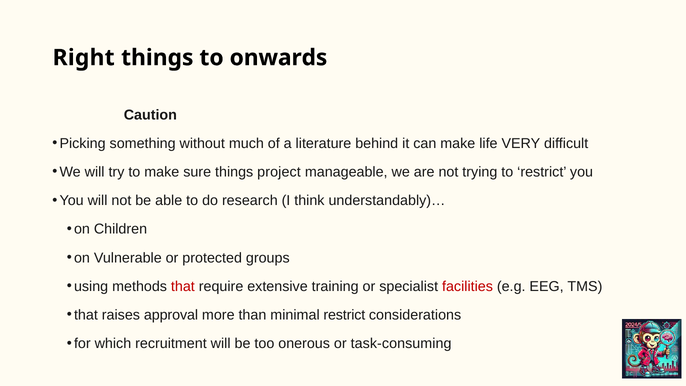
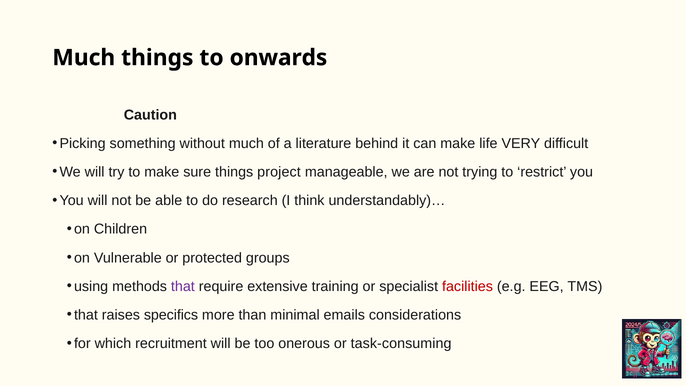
Right at (84, 58): Right -> Much
that at (183, 286) colour: red -> purple
approval: approval -> specifics
minimal restrict: restrict -> emails
